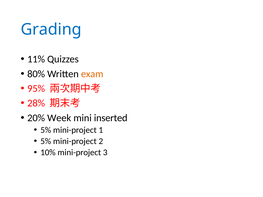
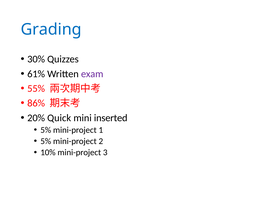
11%: 11% -> 30%
80%: 80% -> 61%
exam colour: orange -> purple
95%: 95% -> 55%
28%: 28% -> 86%
Week: Week -> Quick
